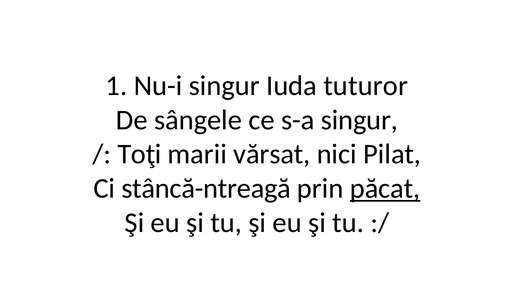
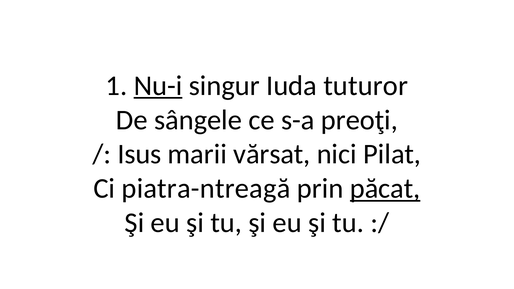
Nu-i underline: none -> present
s-a singur: singur -> preoţi
Toţi: Toţi -> Isus
stâncă-ntreagă: stâncă-ntreagă -> piatra-ntreagă
